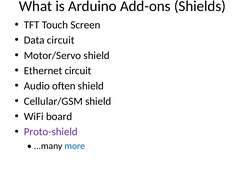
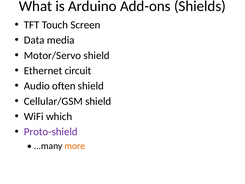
Data circuit: circuit -> media
board: board -> which
more colour: blue -> orange
